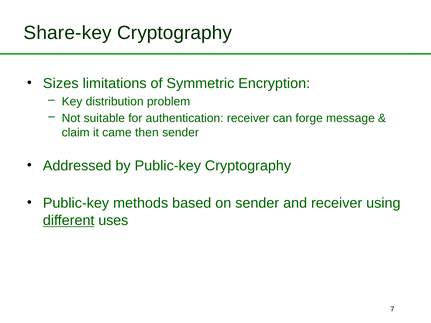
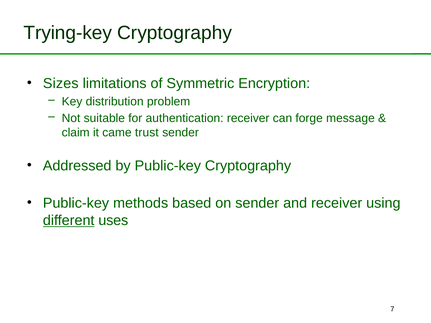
Share-key: Share-key -> Trying-key
then: then -> trust
